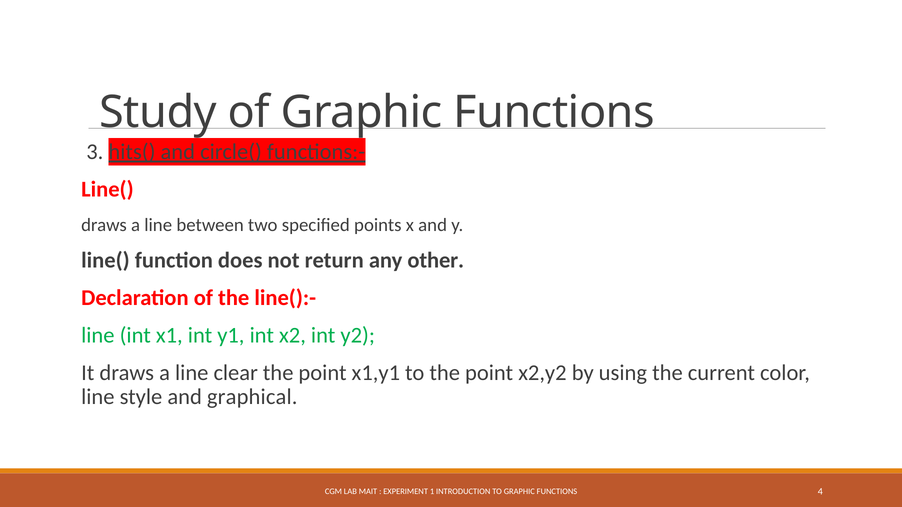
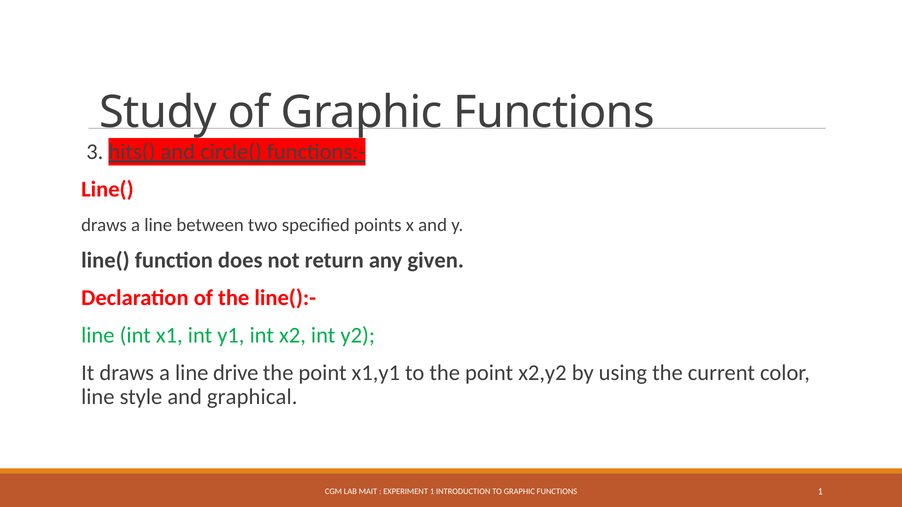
other: other -> given
clear: clear -> drive
FUNCTIONS 4: 4 -> 1
